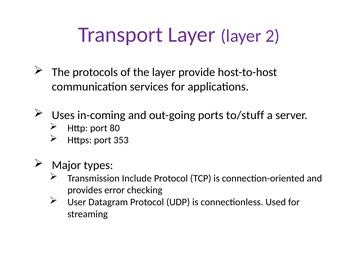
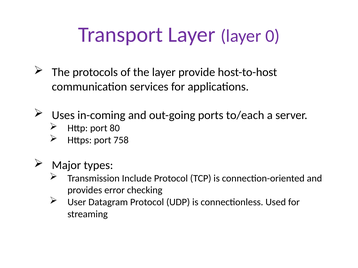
2: 2 -> 0
to/stuff: to/stuff -> to/each
353: 353 -> 758
